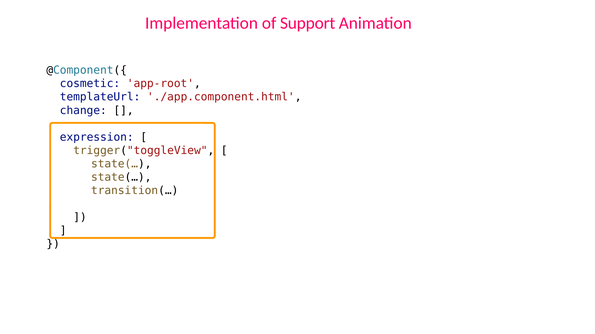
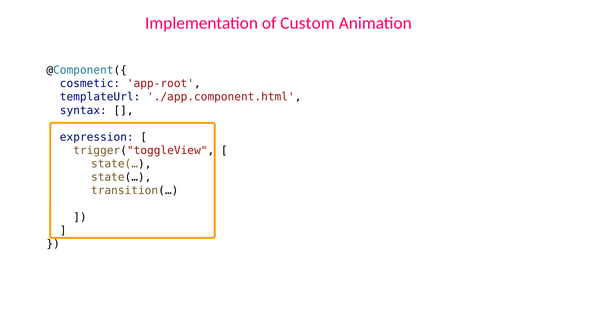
Support: Support -> Custom
change: change -> syntax
